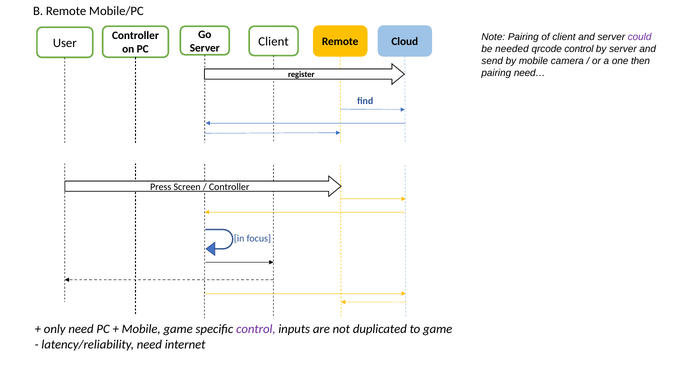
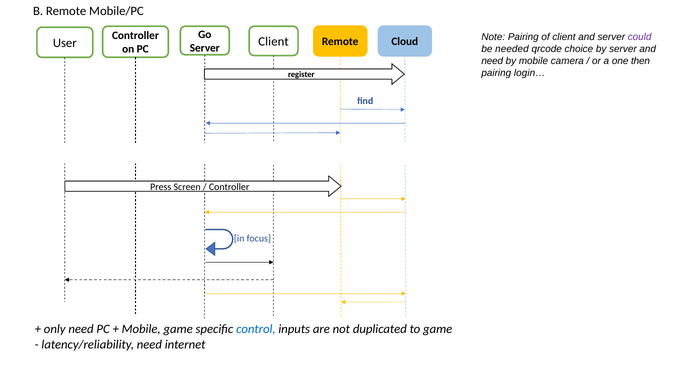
qrcode control: control -> choice
send at (492, 61): send -> need
need…: need… -> login…
control at (256, 330) colour: purple -> blue
